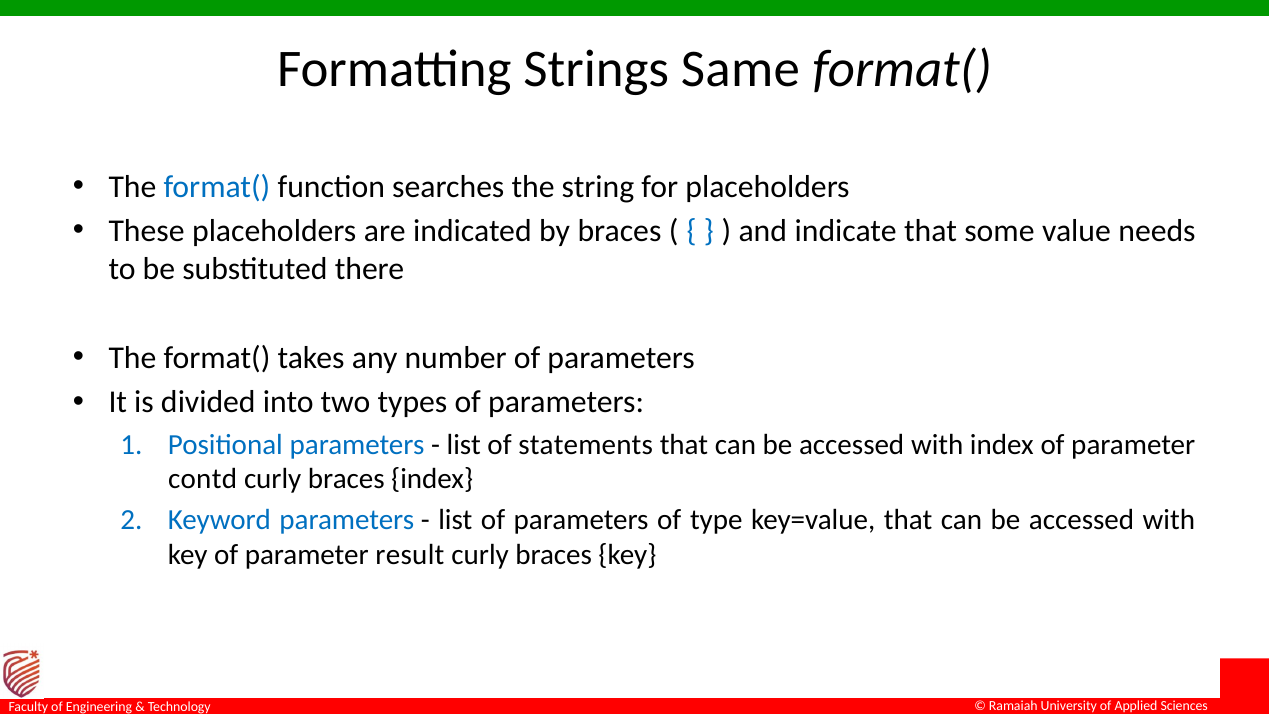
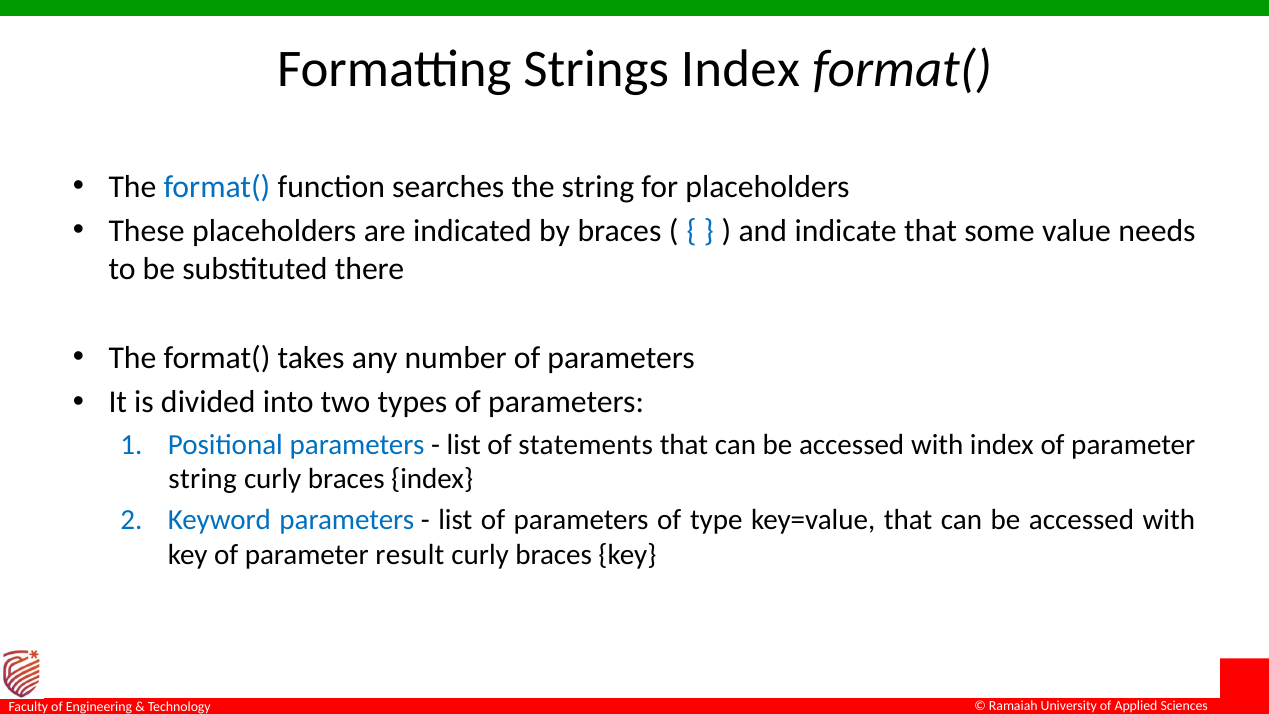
Strings Same: Same -> Index
contd at (203, 479): contd -> string
